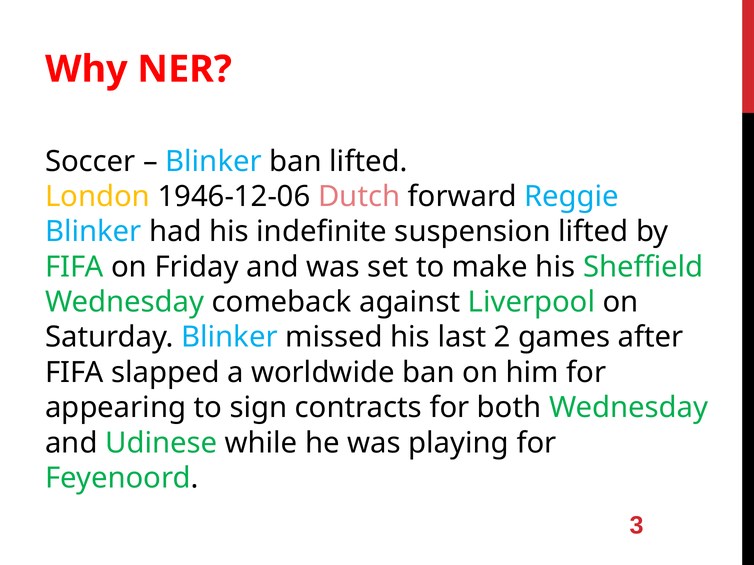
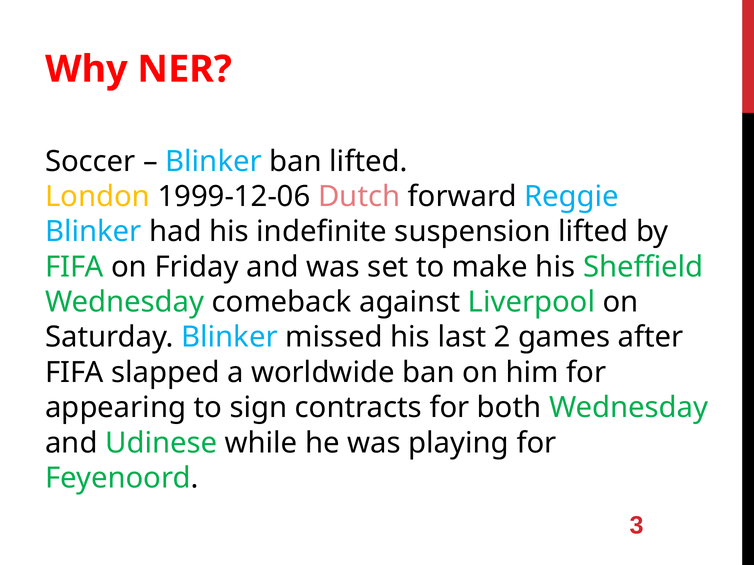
1946-12-06: 1946-12-06 -> 1999-12-06
